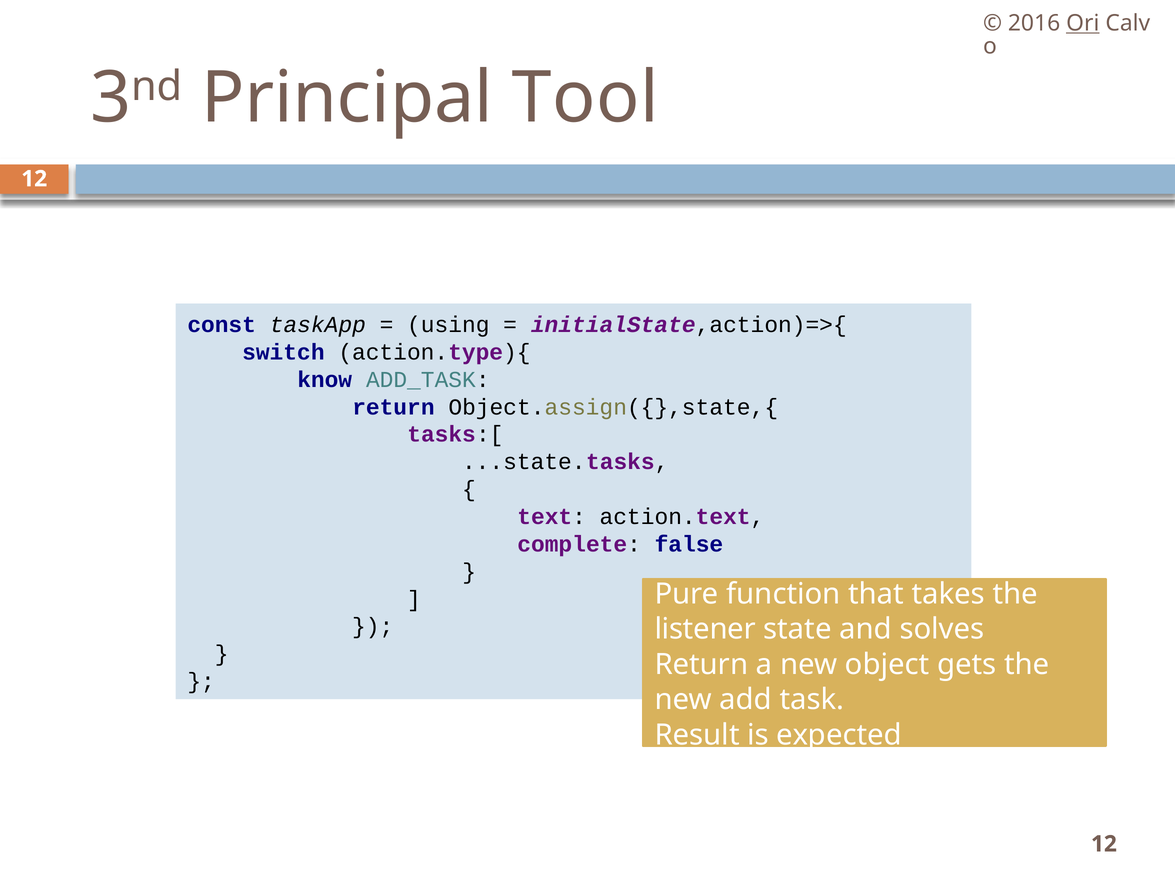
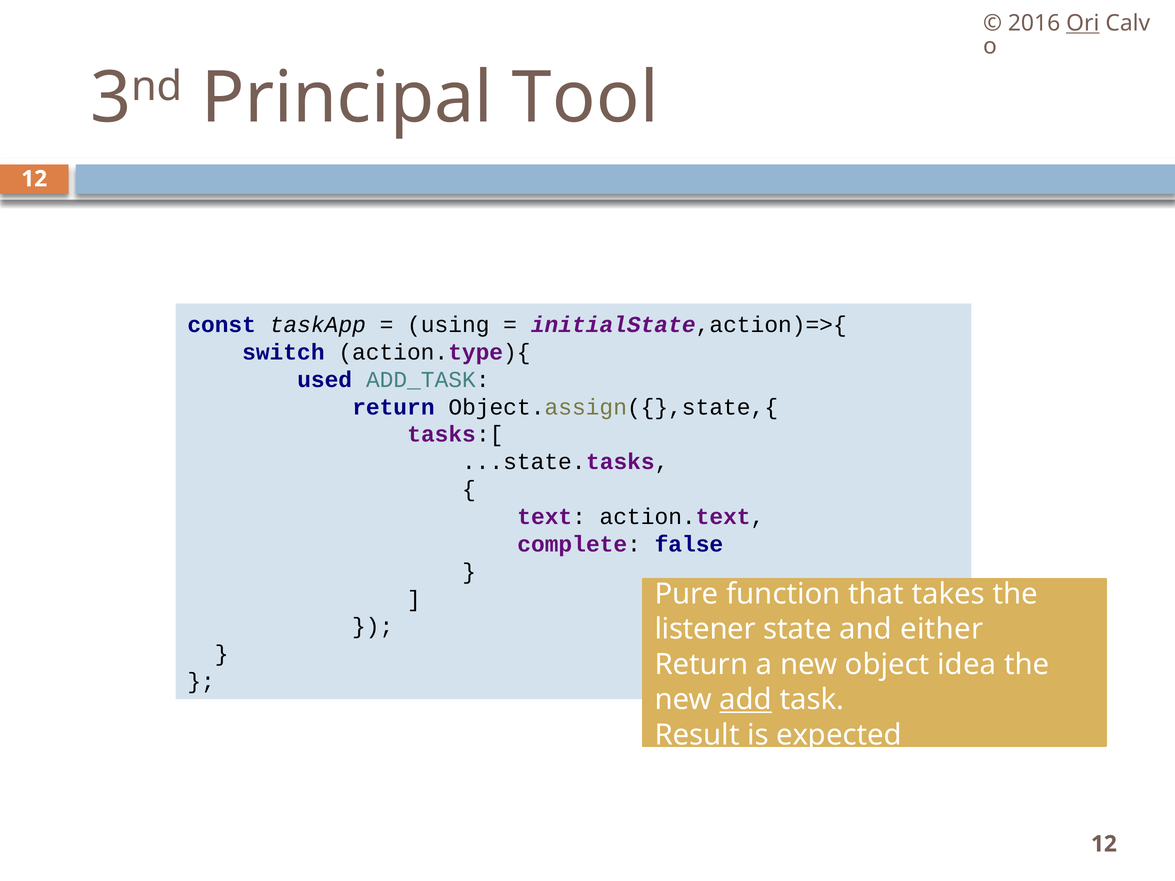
know: know -> used
solves: solves -> either
gets: gets -> idea
add underline: none -> present
